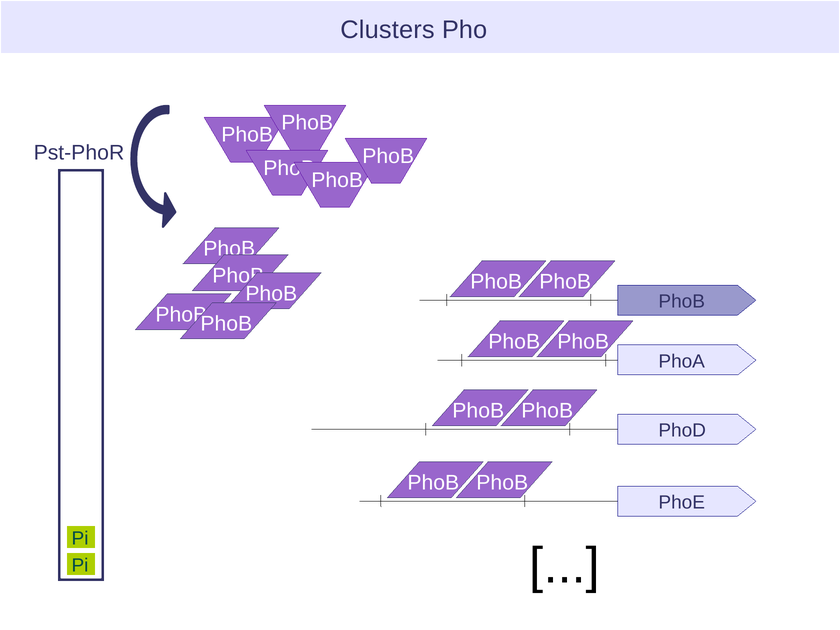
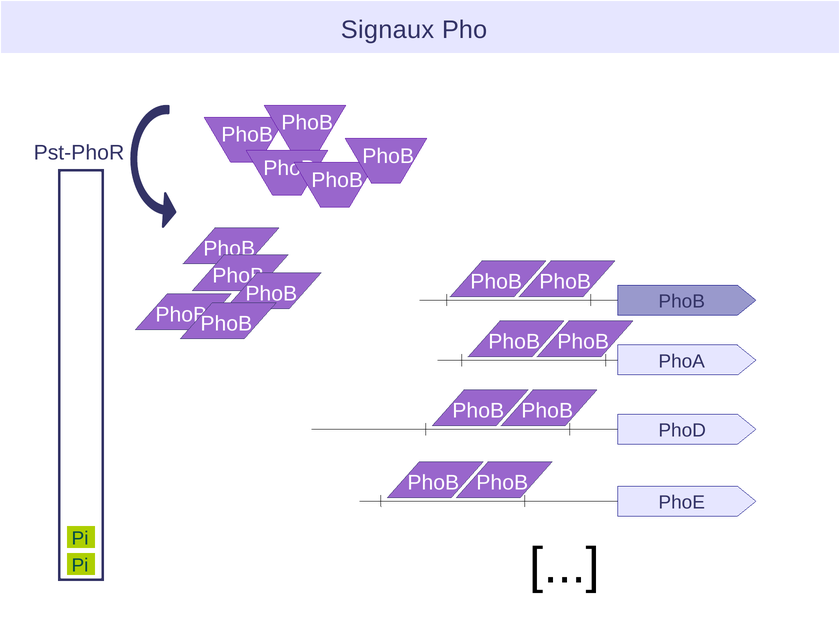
Clusters: Clusters -> Signaux
